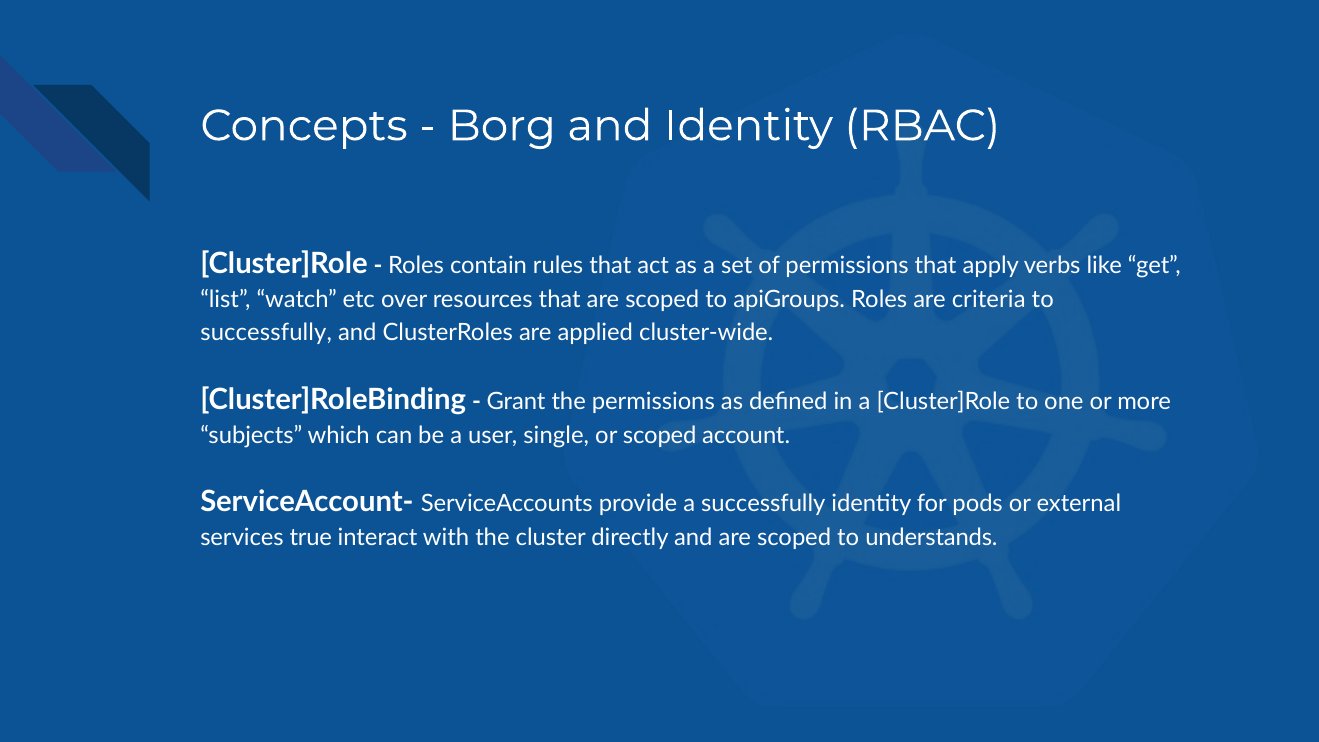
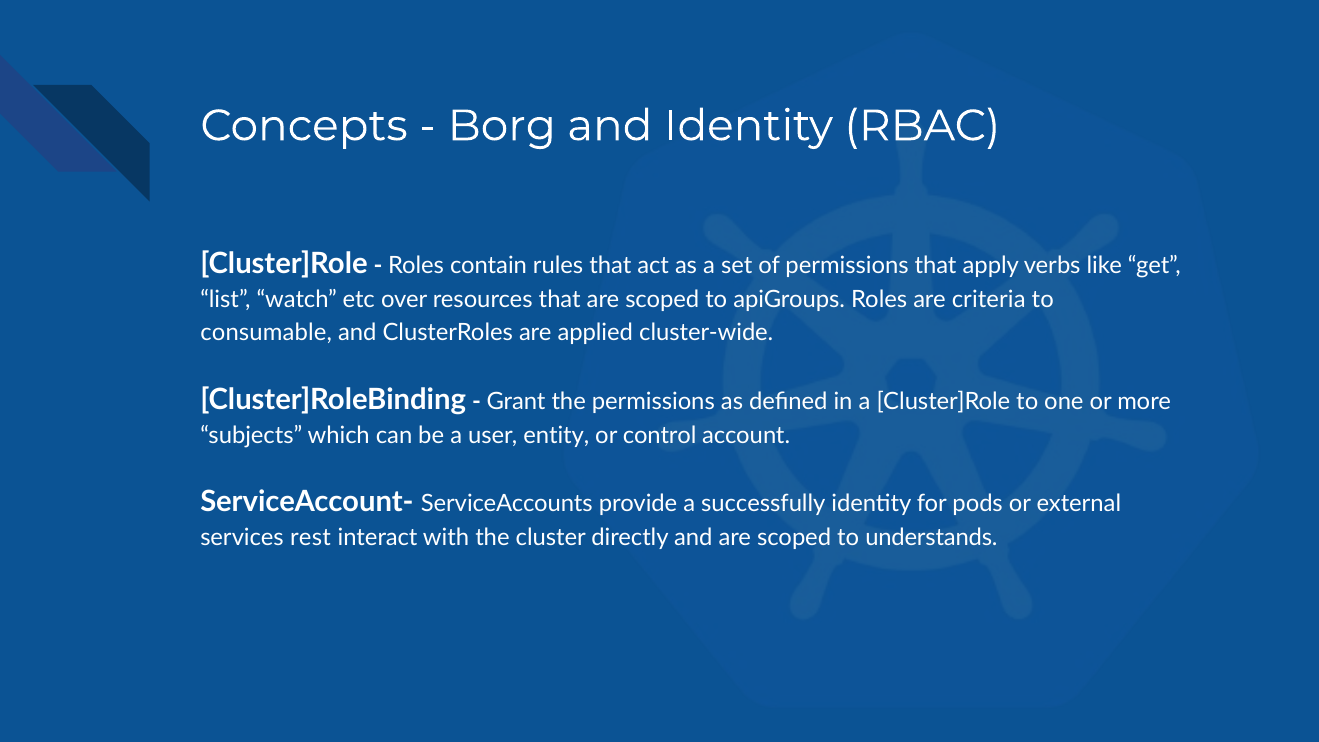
successfully at (266, 333): successfully -> consumable
single: single -> entity
or scoped: scoped -> control
true: true -> rest
